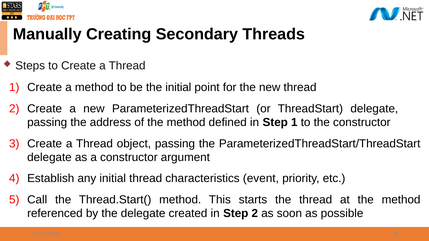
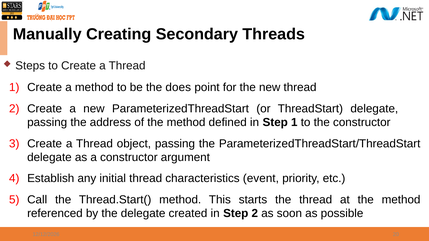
the initial: initial -> does
